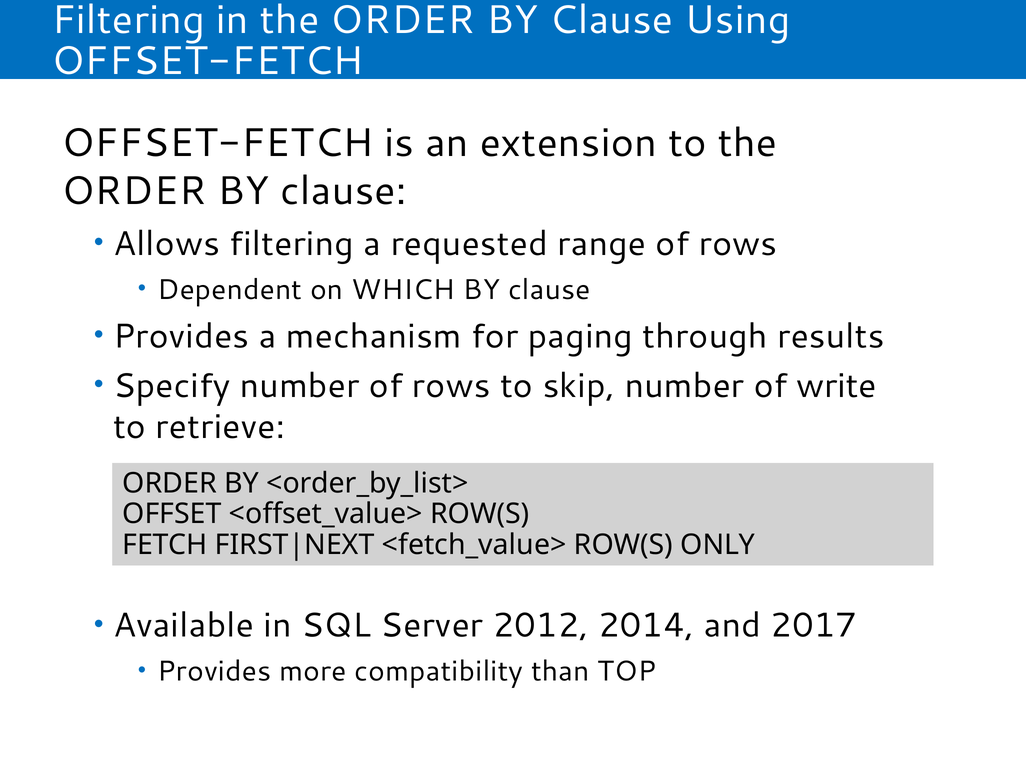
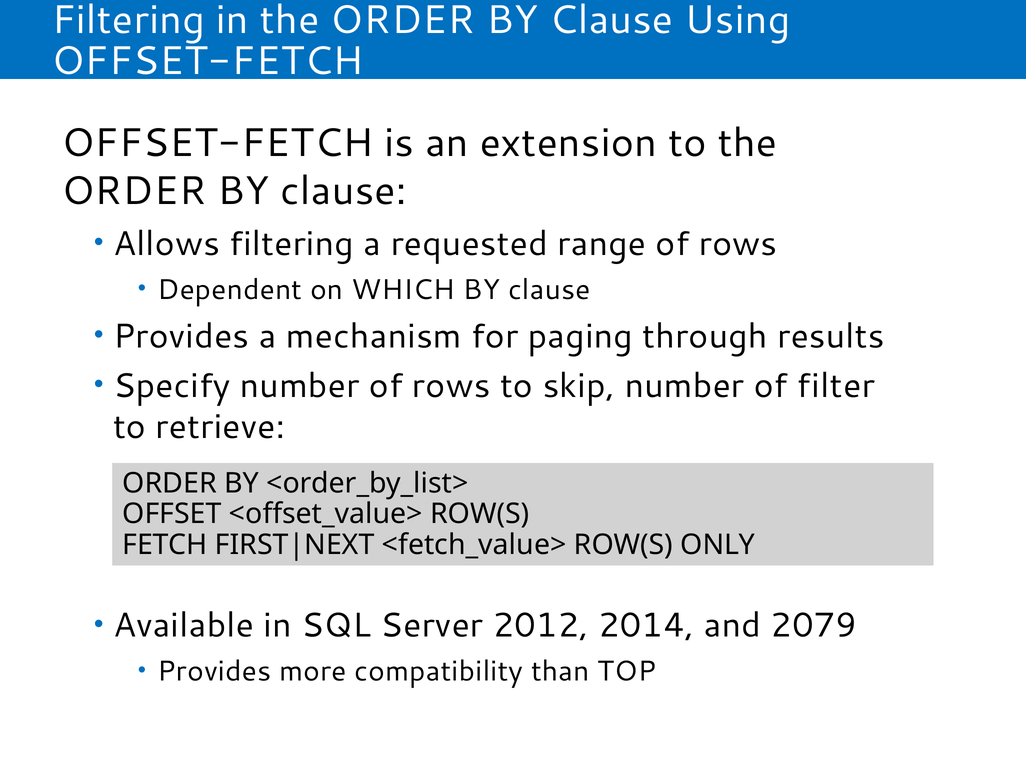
write: write -> filter
2017: 2017 -> 2079
